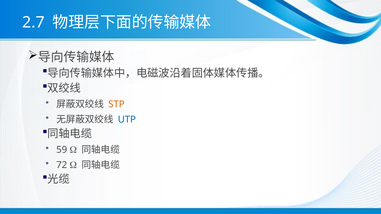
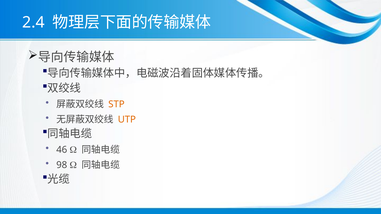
2.7: 2.7 -> 2.4
UTP colour: blue -> orange
59: 59 -> 46
72: 72 -> 98
